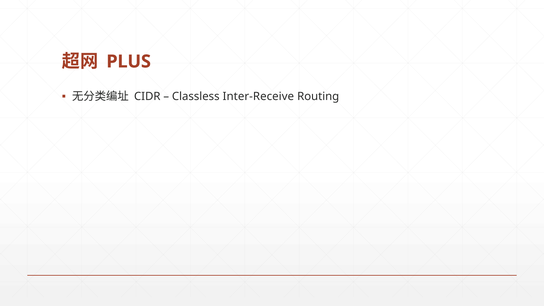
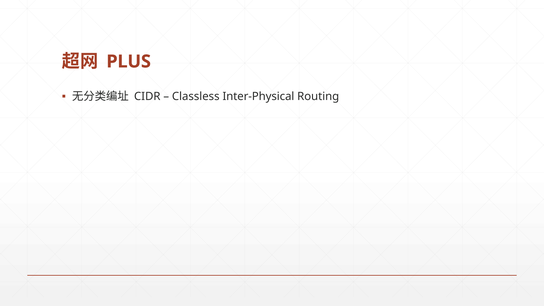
Inter-Receive: Inter-Receive -> Inter-Physical
